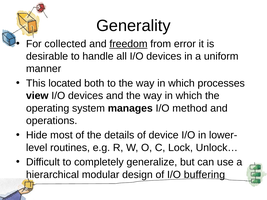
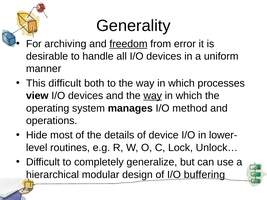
collected: collected -> archiving
This located: located -> difficult
way at (153, 96) underline: none -> present
